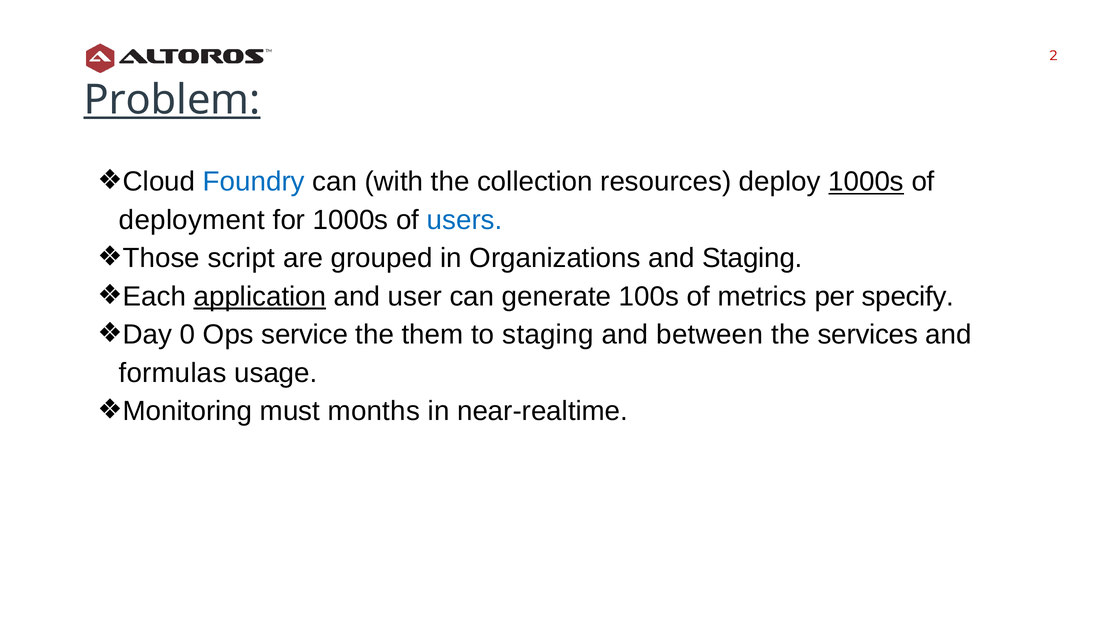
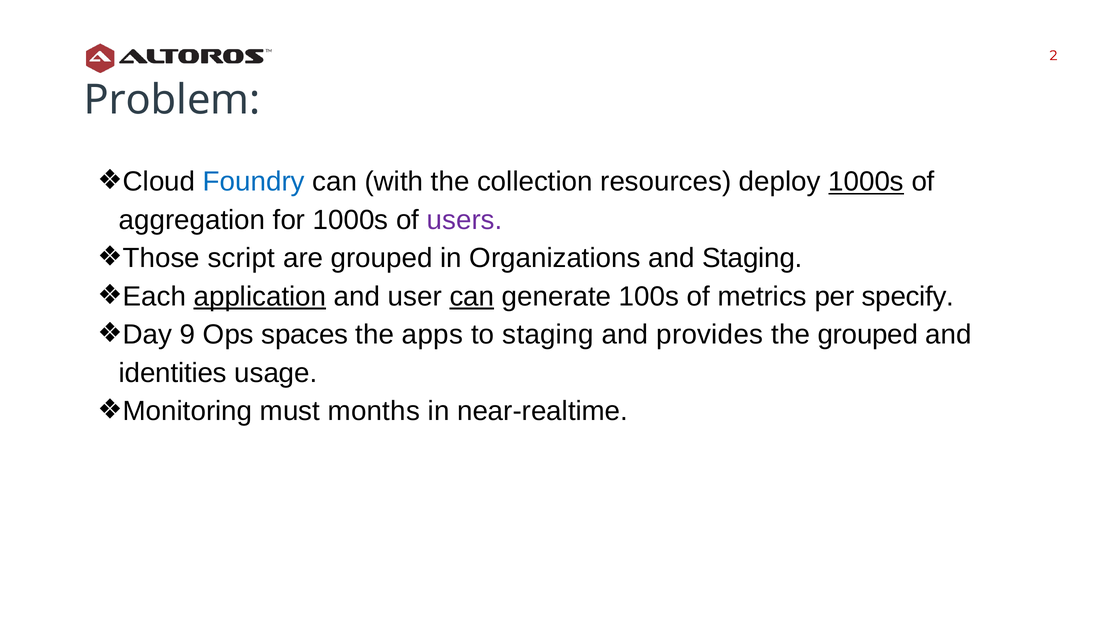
Problem underline: present -> none
deployment: deployment -> aggregation
users colour: blue -> purple
can at (472, 297) underline: none -> present
0: 0 -> 9
service: service -> spaces
them: them -> apps
between: between -> provides
the services: services -> grouped
formulas: formulas -> identities
